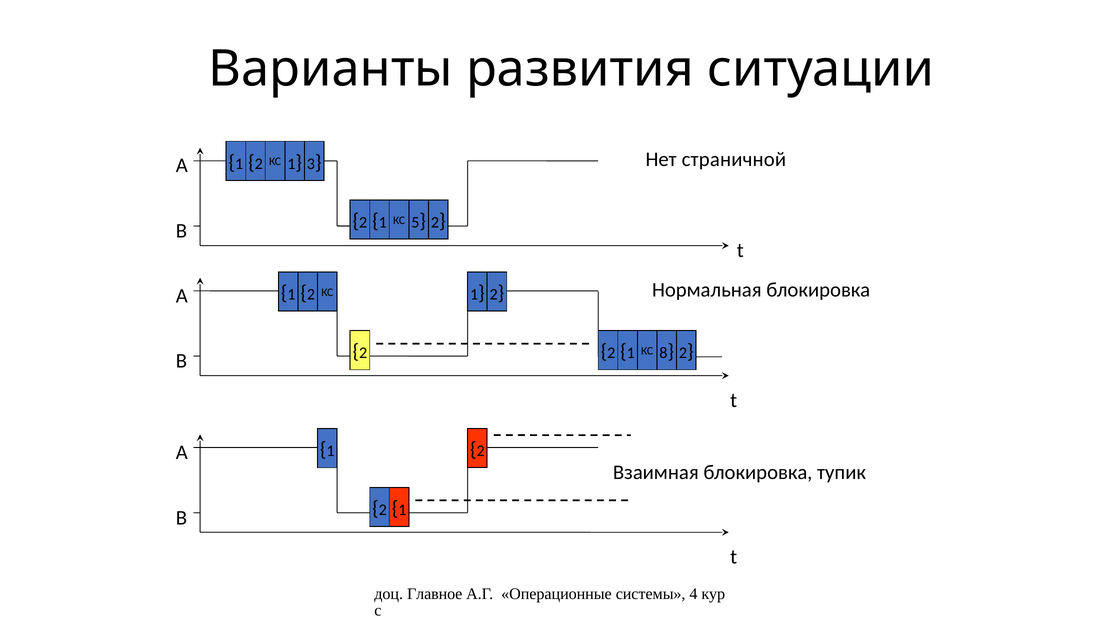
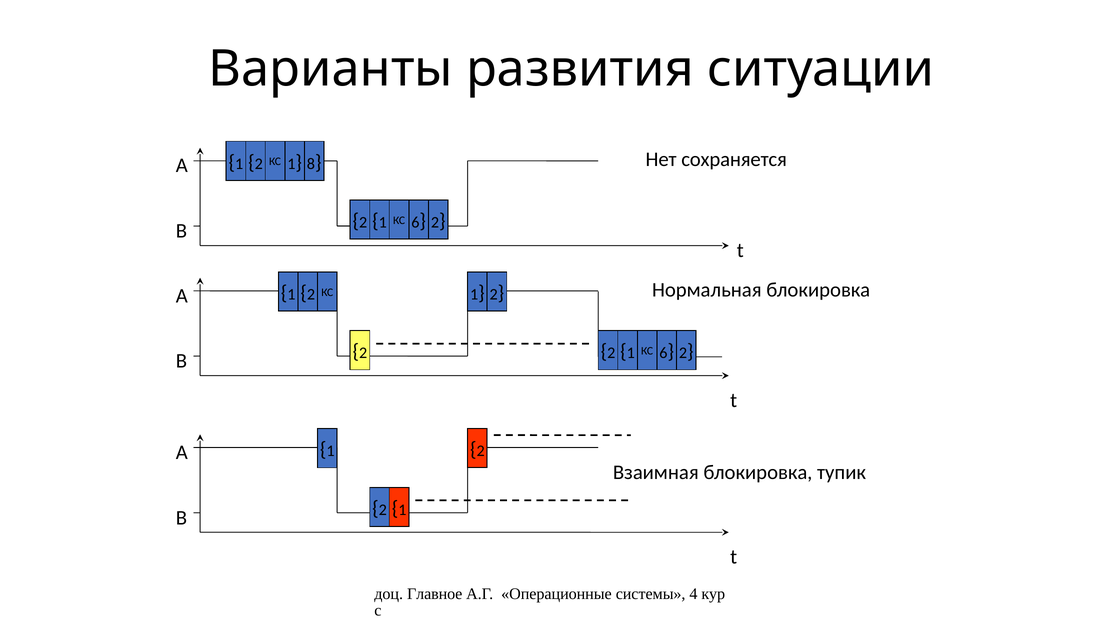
страничной: страничной -> сохраняется
3: 3 -> 8
5 at (415, 222): 5 -> 6
8 at (663, 353): 8 -> 6
